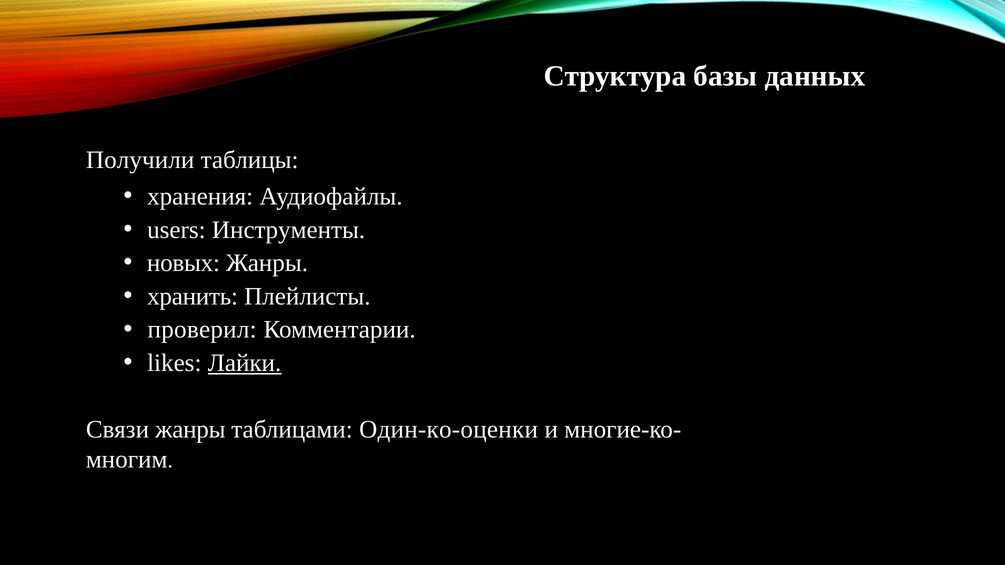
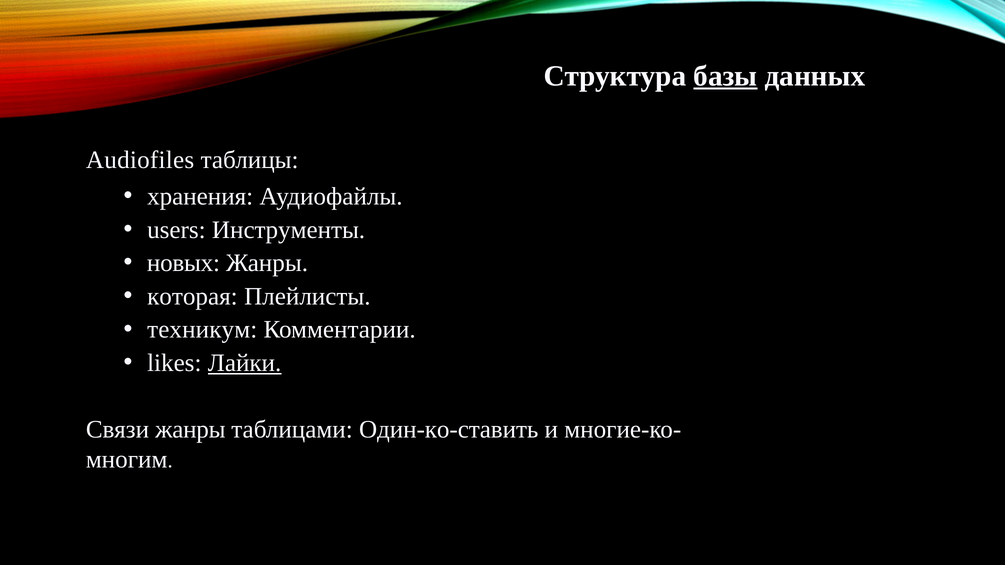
базы underline: none -> present
Получили: Получили -> Audiofiles
хранить: хранить -> которая
проверил: проверил -> техникум
Один-ко-оценки: Один-ко-оценки -> Один-ко-ставить
